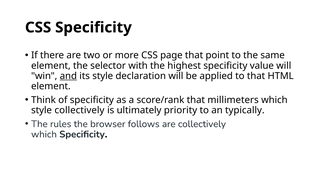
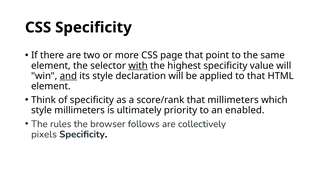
with underline: none -> present
style collectively: collectively -> millimeters
typically: typically -> enabled
which at (44, 135): which -> pixels
